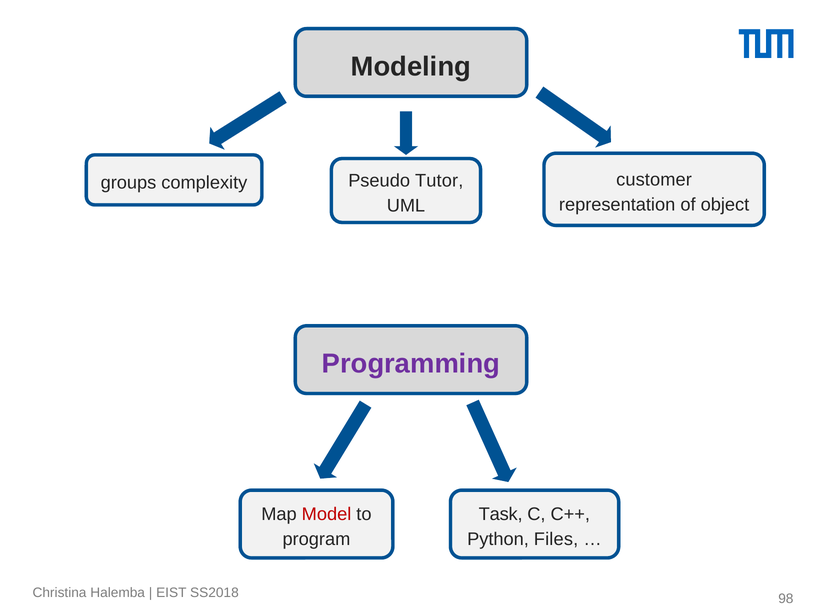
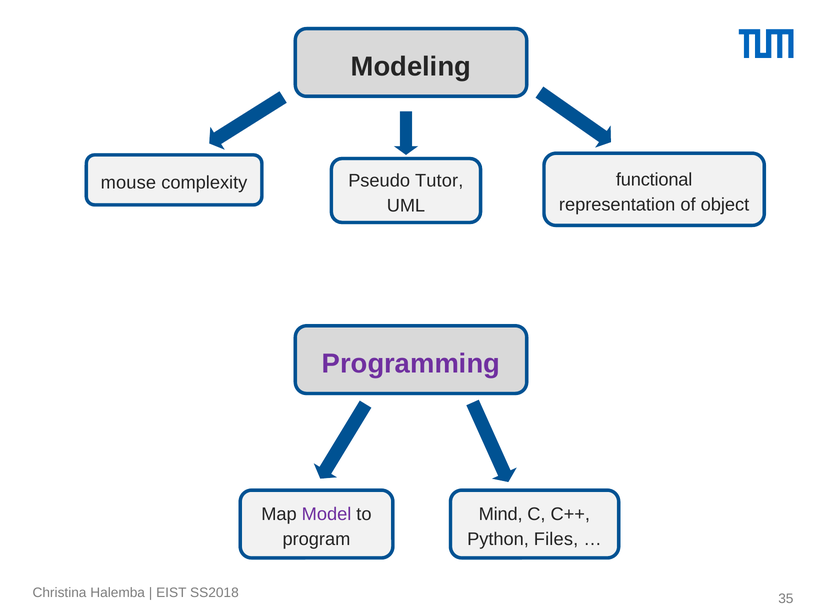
groups: groups -> mouse
customer: customer -> functional
Model colour: red -> purple
Task: Task -> Mind
98: 98 -> 35
